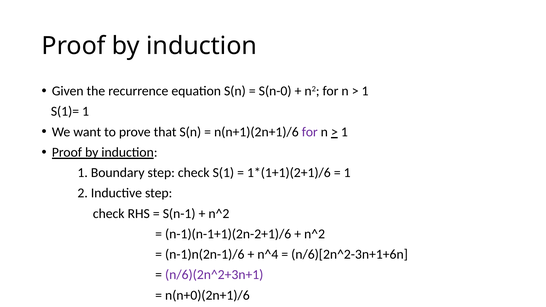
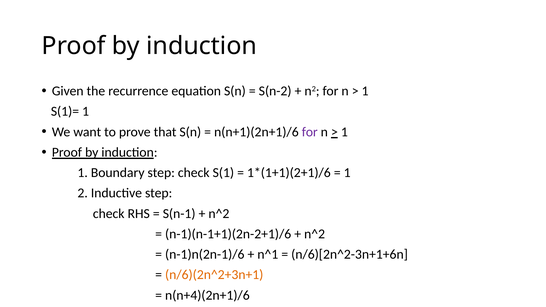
S(n-0: S(n-0 -> S(n-2
n^4: n^4 -> n^1
n/6)(2n^2+3n+1 colour: purple -> orange
n(n+0)(2n+1)/6: n(n+0)(2n+1)/6 -> n(n+4)(2n+1)/6
